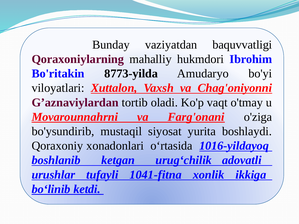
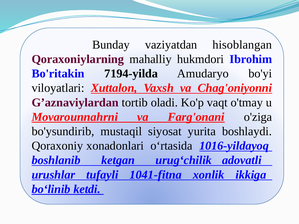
baquvvatligi: baquvvatligi -> hisoblangan
8773-yilda: 8773-yilda -> 7194-yilda
